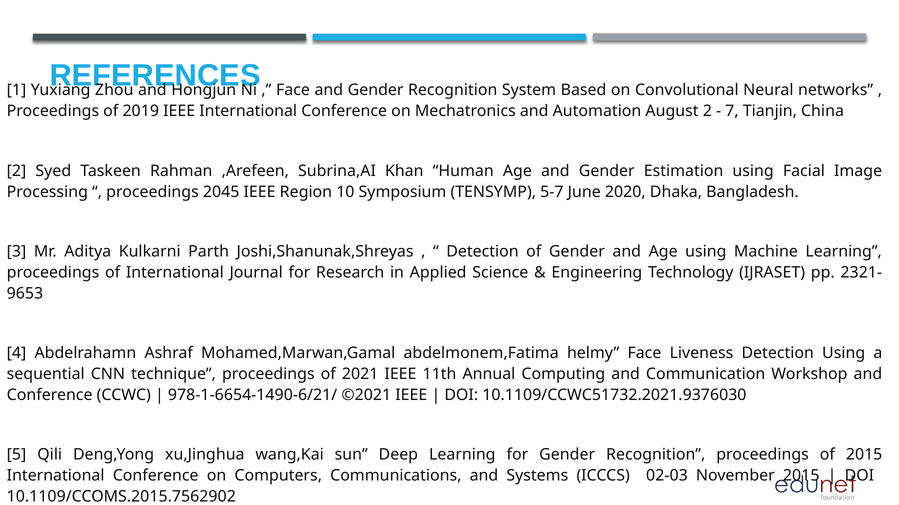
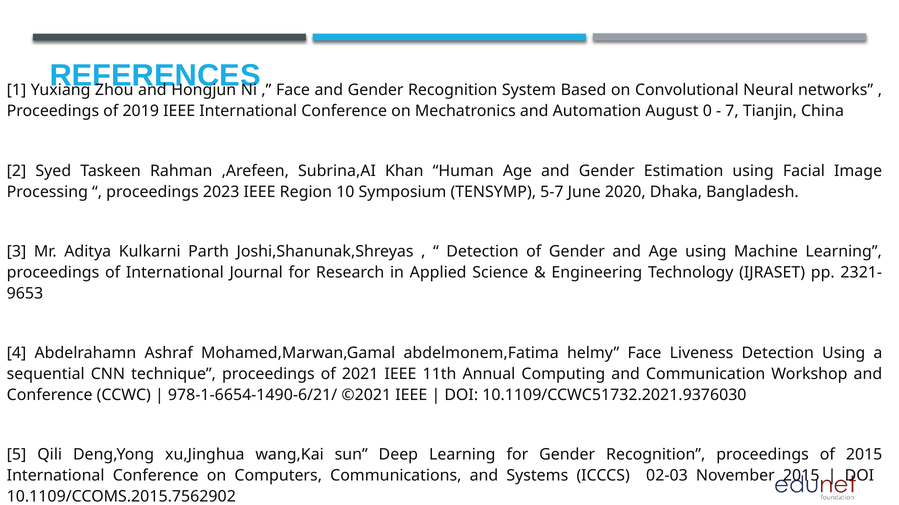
August 2: 2 -> 0
2045: 2045 -> 2023
